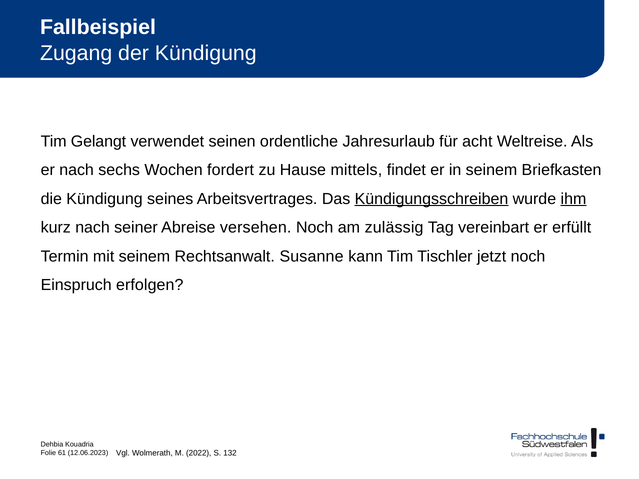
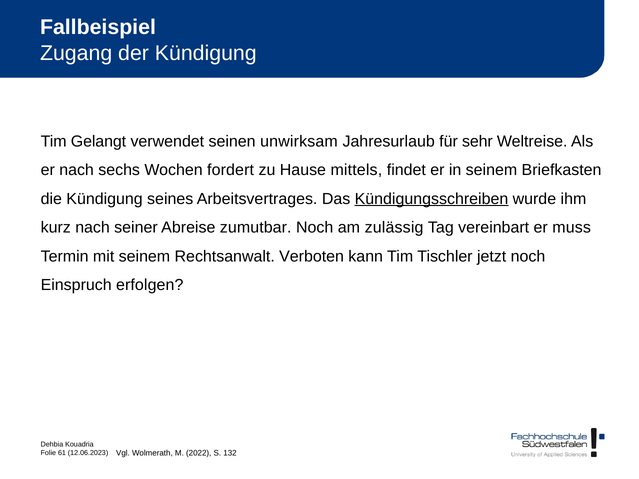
ordentliche: ordentliche -> unwirksam
acht: acht -> sehr
ihm underline: present -> none
versehen: versehen -> zumutbar
erfüllt: erfüllt -> muss
Susanne: Susanne -> Verboten
